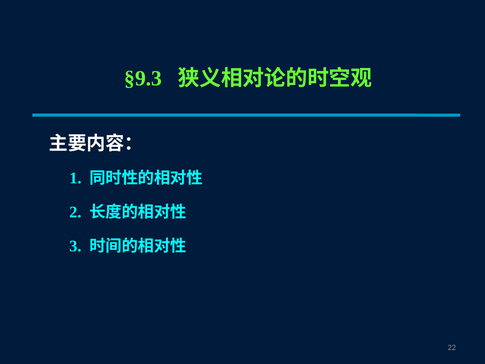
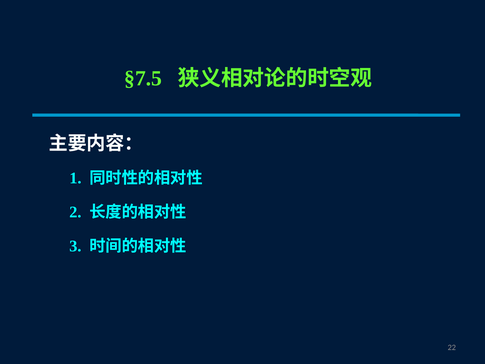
§9.3: §9.3 -> §7.5
